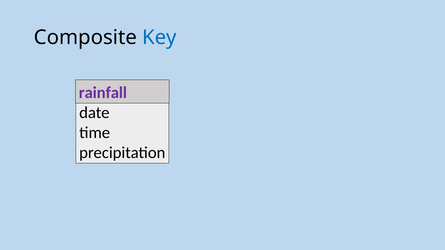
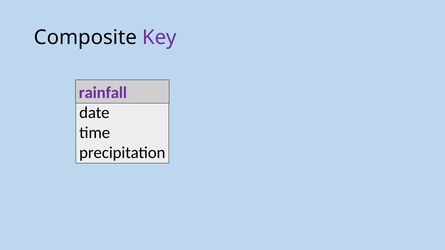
Key colour: blue -> purple
